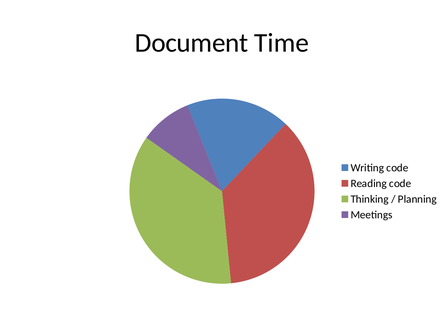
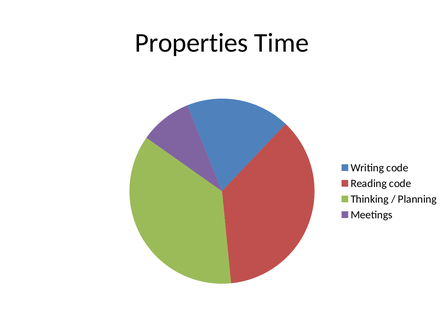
Document: Document -> Properties
